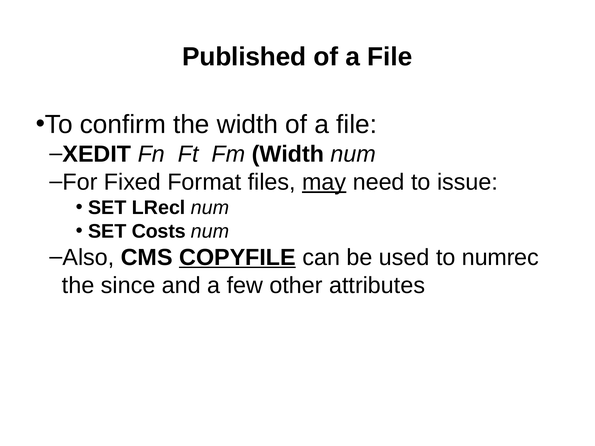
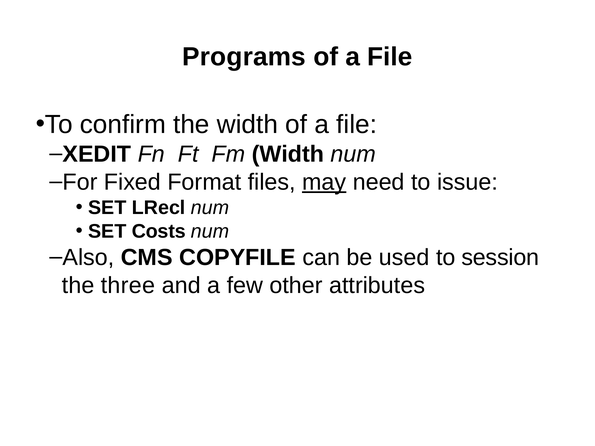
Published: Published -> Programs
COPYFILE underline: present -> none
numrec: numrec -> session
since: since -> three
